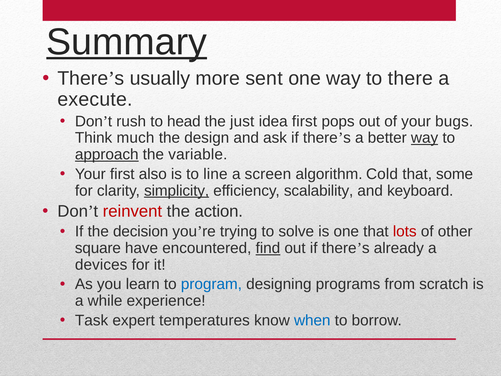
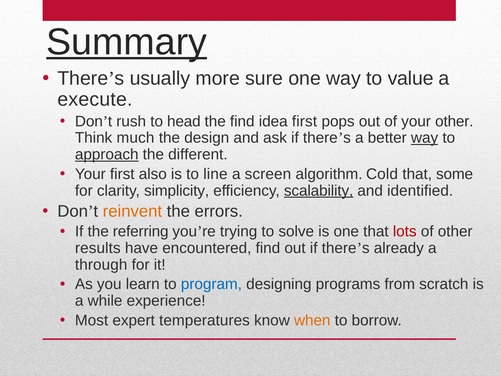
sent: sent -> sure
there: there -> value
the just: just -> find
your bugs: bugs -> other
variable: variable -> different
simplicity underline: present -> none
scalability underline: none -> present
keyboard: keyboard -> identified
reinvent colour: red -> orange
action: action -> errors
decision: decision -> referring
square: square -> results
find at (268, 248) underline: present -> none
devices: devices -> through
Task: Task -> Most
when colour: blue -> orange
